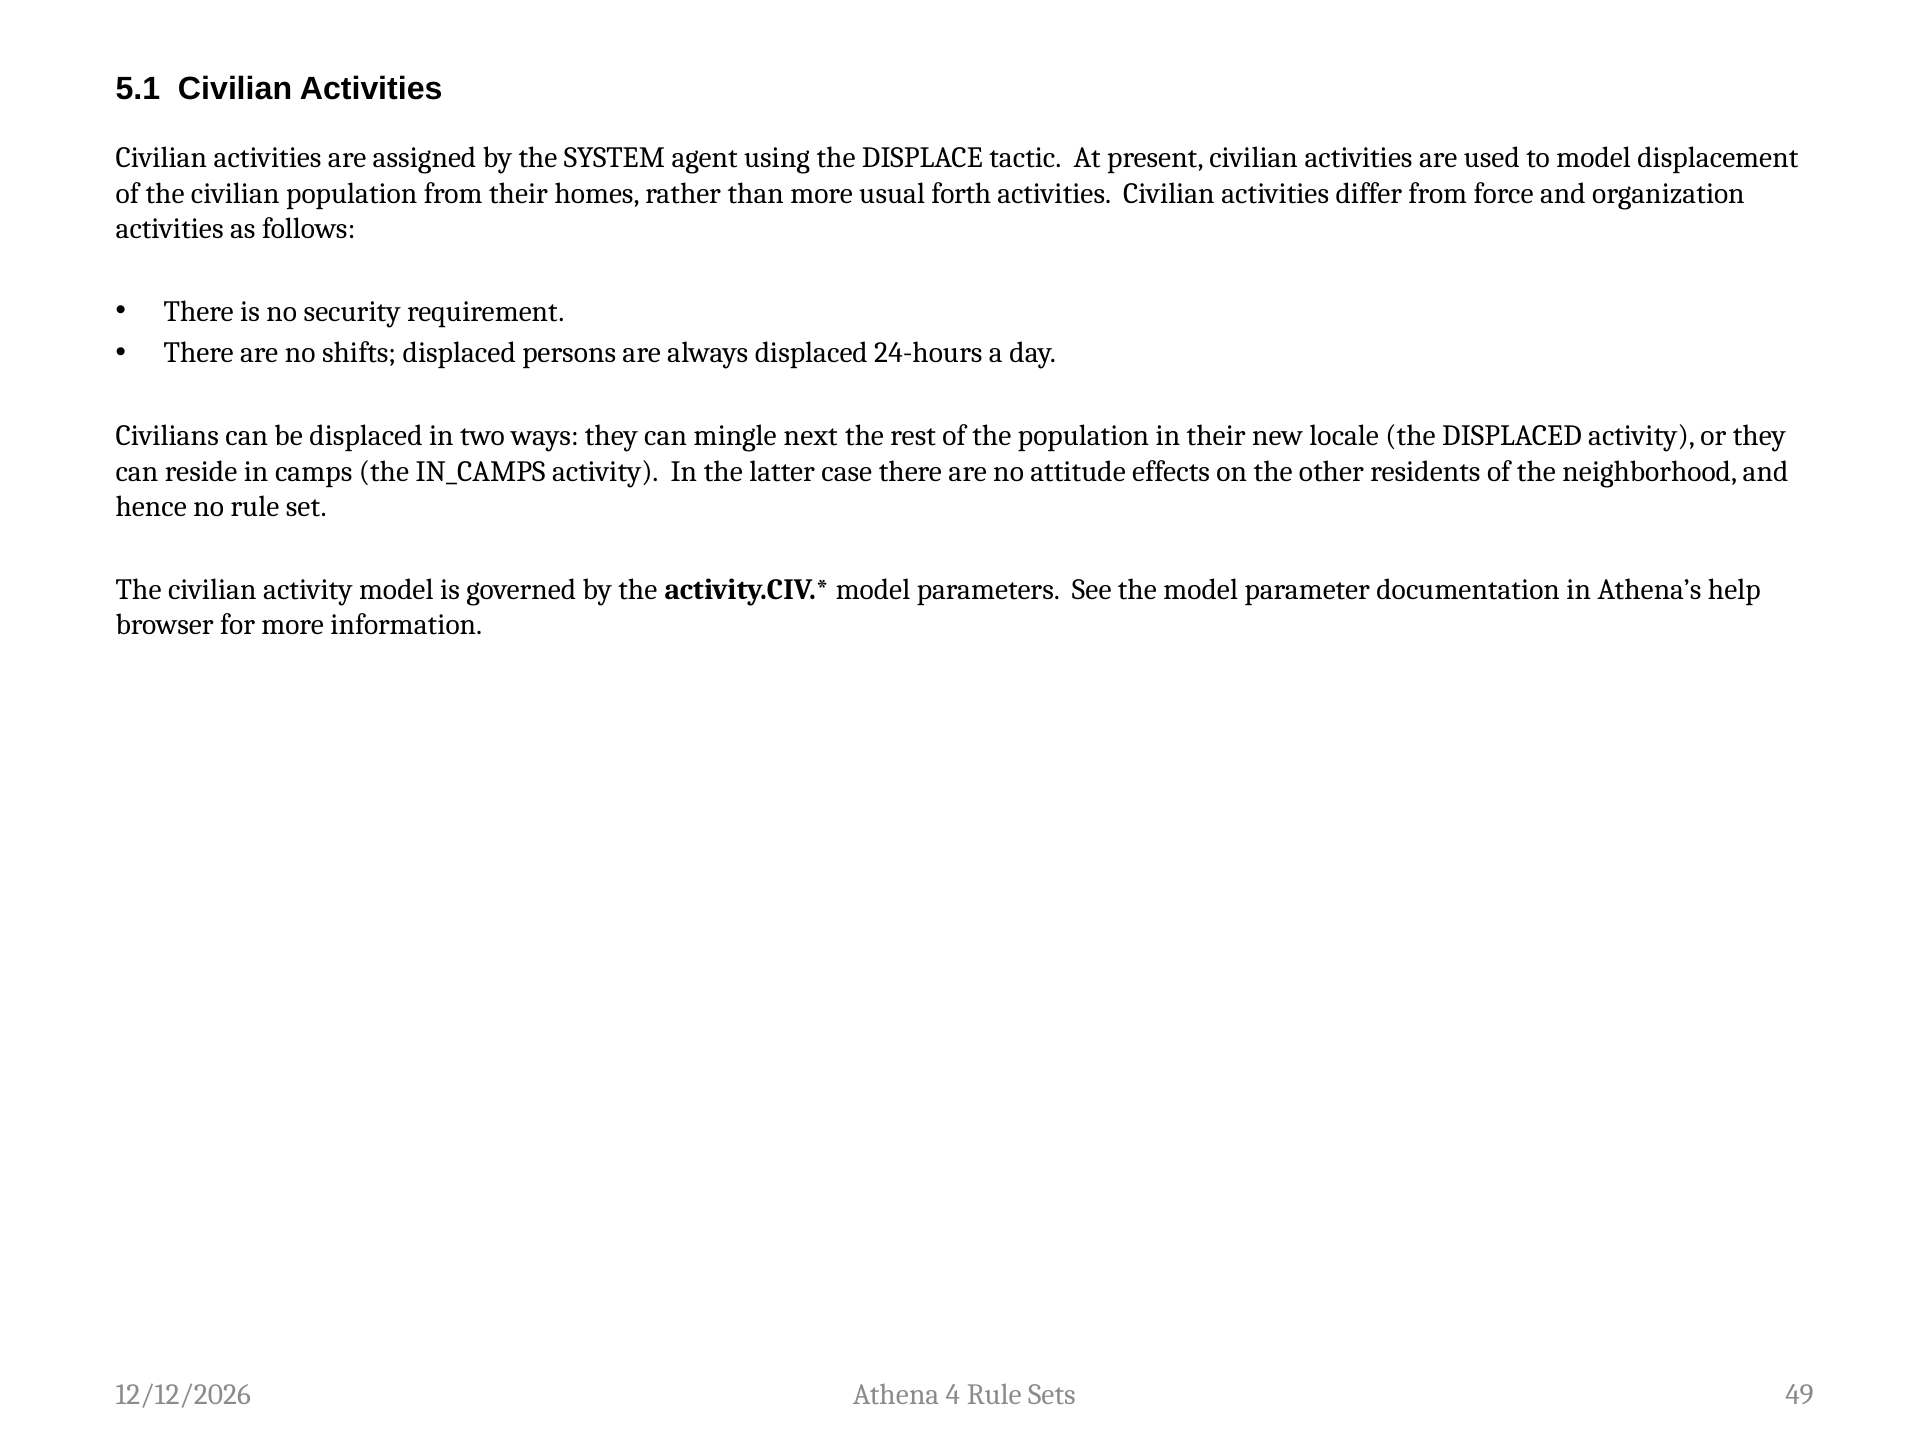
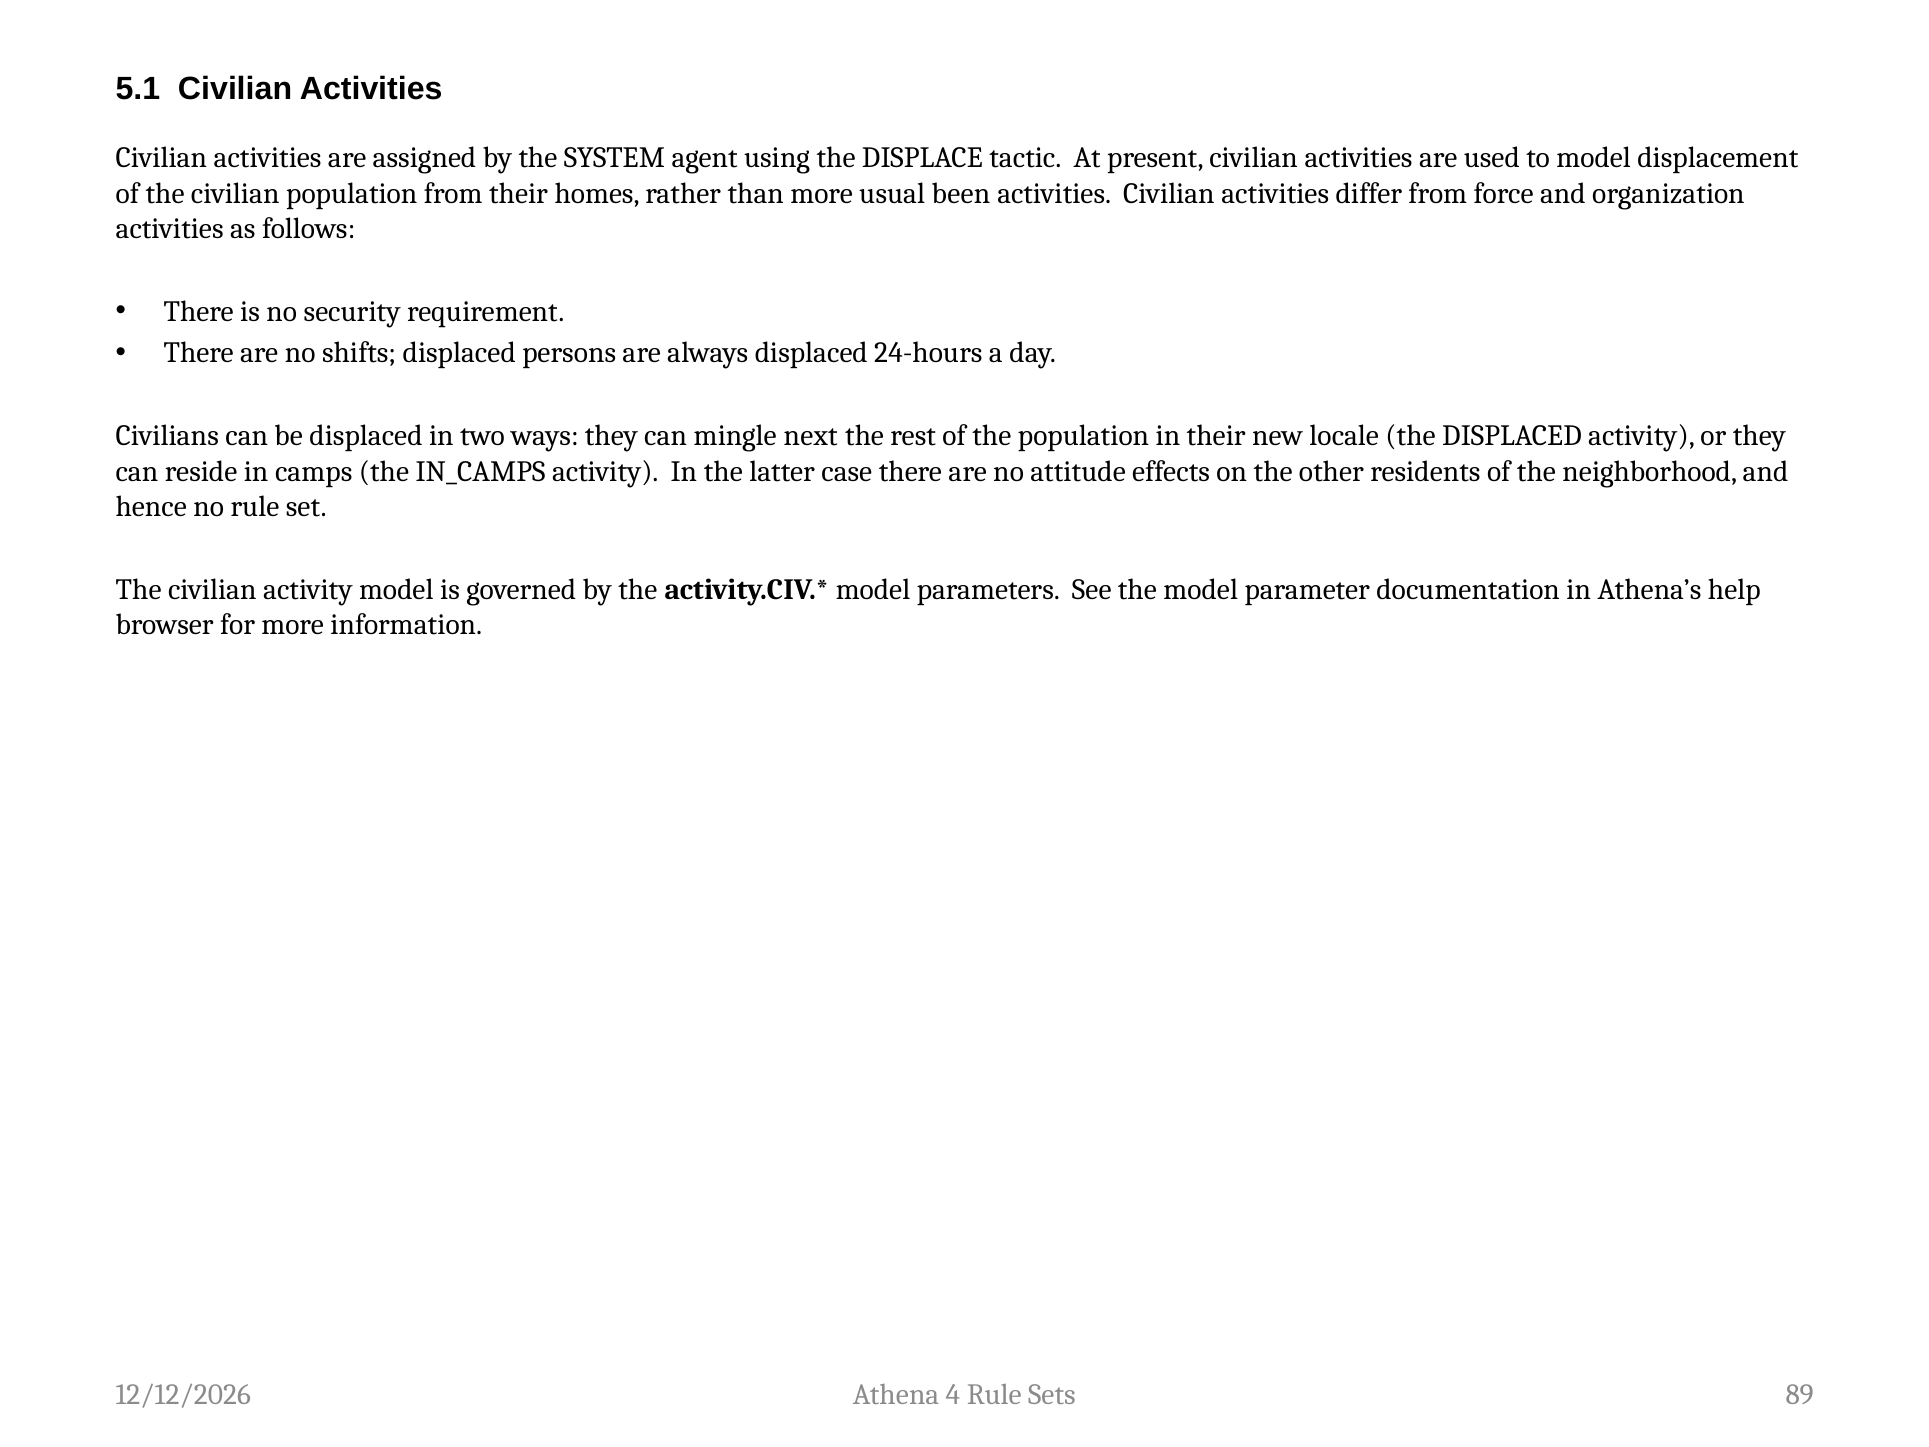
forth: forth -> been
49: 49 -> 89
